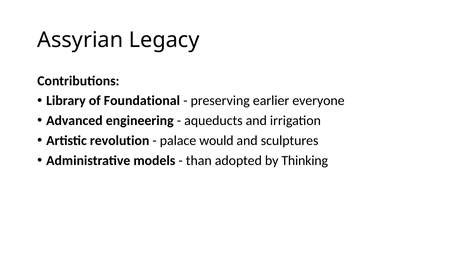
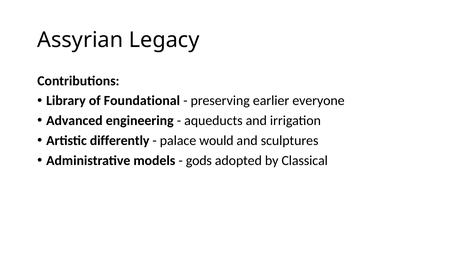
revolution: revolution -> differently
than: than -> gods
Thinking: Thinking -> Classical
